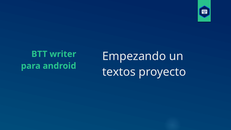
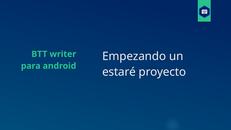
textos: textos -> estaré
